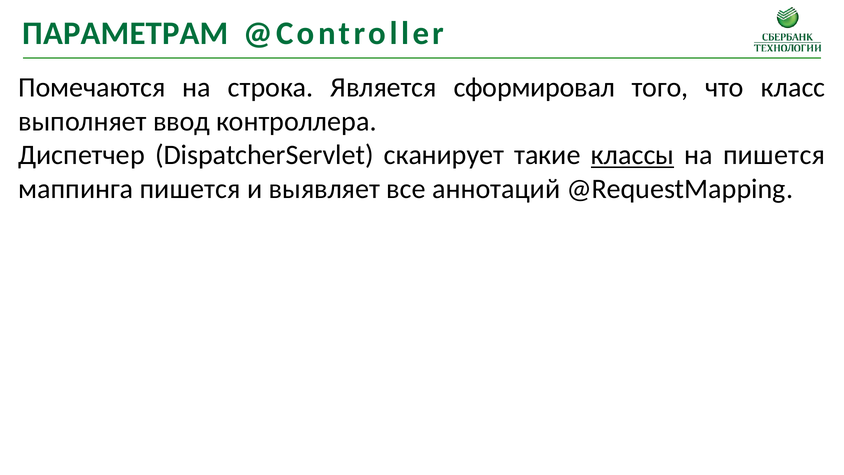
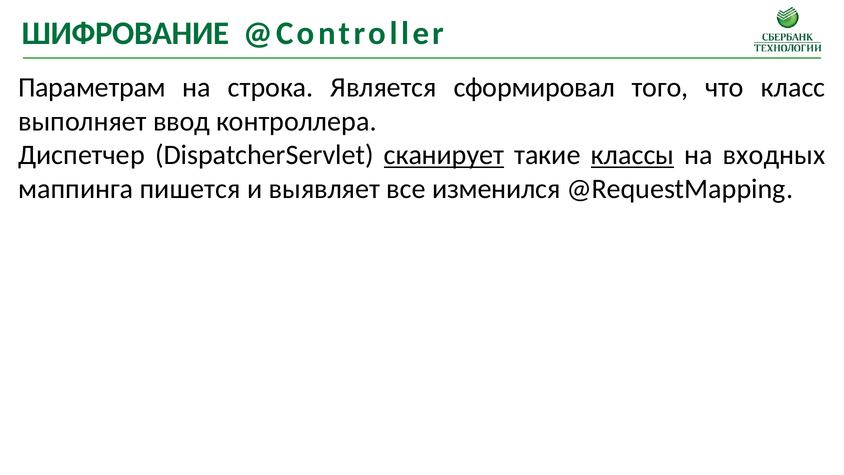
ПАРАМЕТРАМ: ПАРАМЕТРАМ -> ШИФРОВАНИЕ
Помечаются: Помечаются -> Параметрам
сканирует underline: none -> present
на пишется: пишется -> входных
аннотаций: аннотаций -> изменился
